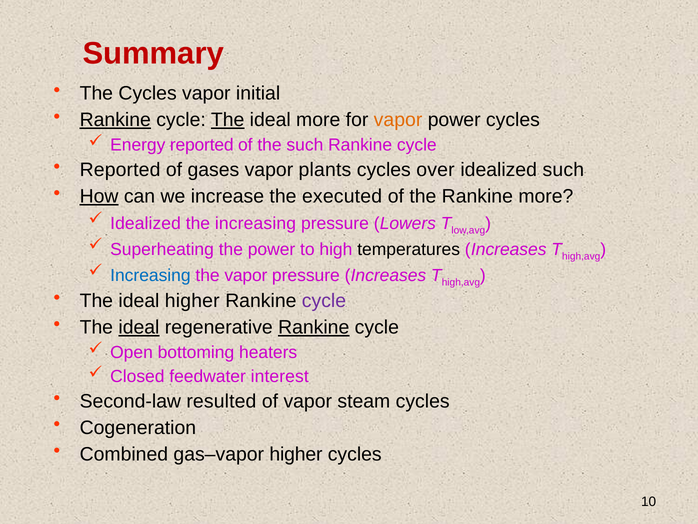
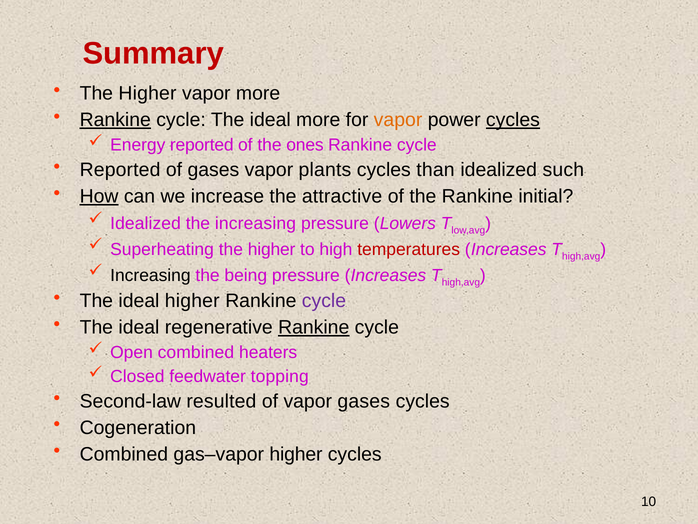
Cycles at (148, 93): Cycles -> Higher
vapor initial: initial -> more
The at (228, 120) underline: present -> none
cycles at (513, 120) underline: none -> present
the such: such -> ones
over: over -> than
executed: executed -> attractive
Rankine more: more -> initial
Superheating the power: power -> higher
temperatures colour: black -> red
Increasing at (150, 275) colour: blue -> black
the vapor: vapor -> being
ideal at (139, 327) underline: present -> none
Open bottoming: bottoming -> combined
interest: interest -> topping
vapor steam: steam -> gases
